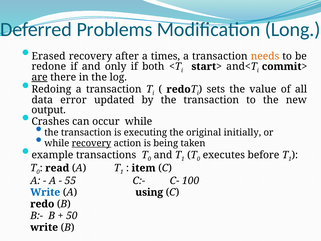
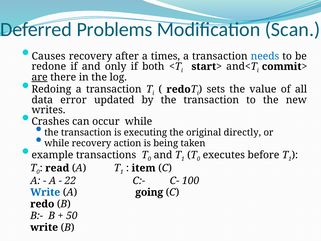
Long: Long -> Scan
Erased: Erased -> Causes
needs colour: orange -> blue
output: output -> writes
initially: initially -> directly
recovery at (91, 143) underline: present -> none
55: 55 -> 22
using: using -> going
